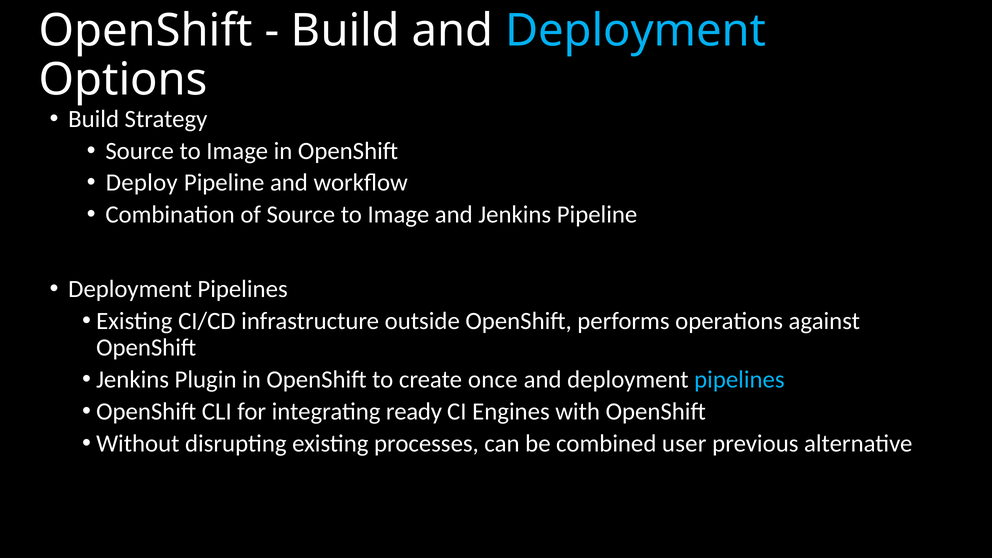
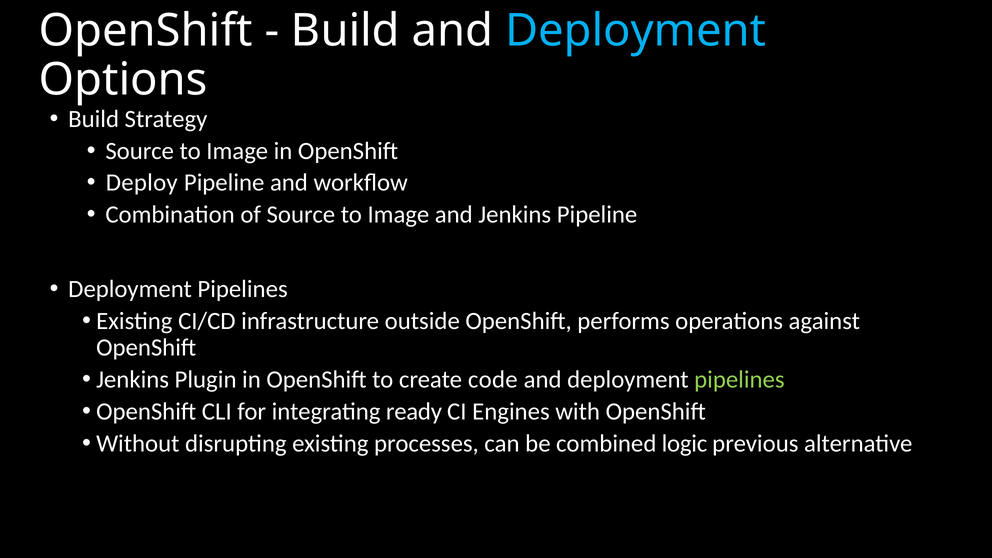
once: once -> code
pipelines at (739, 380) colour: light blue -> light green
user: user -> logic
